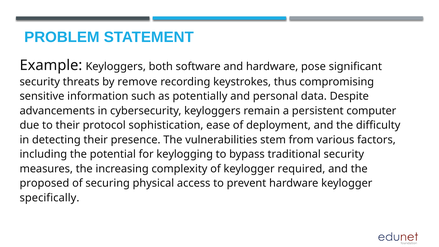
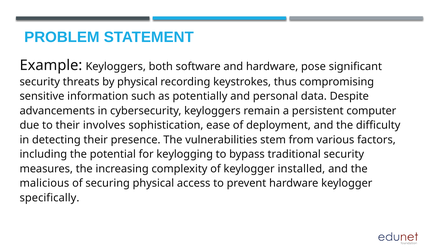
by remove: remove -> physical
protocol: protocol -> involves
required: required -> installed
proposed: proposed -> malicious
